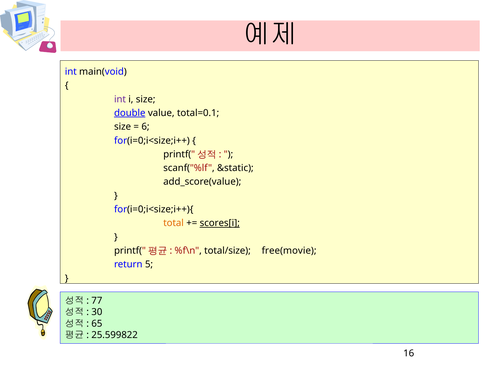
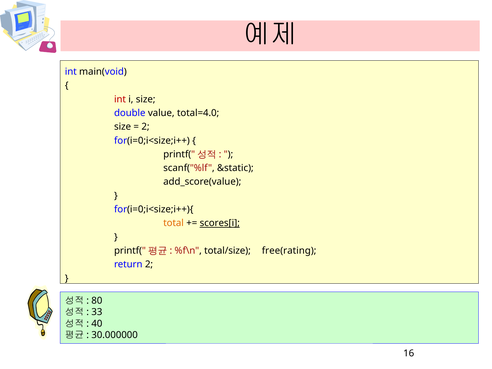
int at (120, 99) colour: purple -> red
double underline: present -> none
total=0.1: total=0.1 -> total=4.0
6 at (145, 127): 6 -> 2
free(movie: free(movie -> free(rating
return 5: 5 -> 2
77: 77 -> 80
30: 30 -> 33
65: 65 -> 40
25.599822: 25.599822 -> 30.000000
